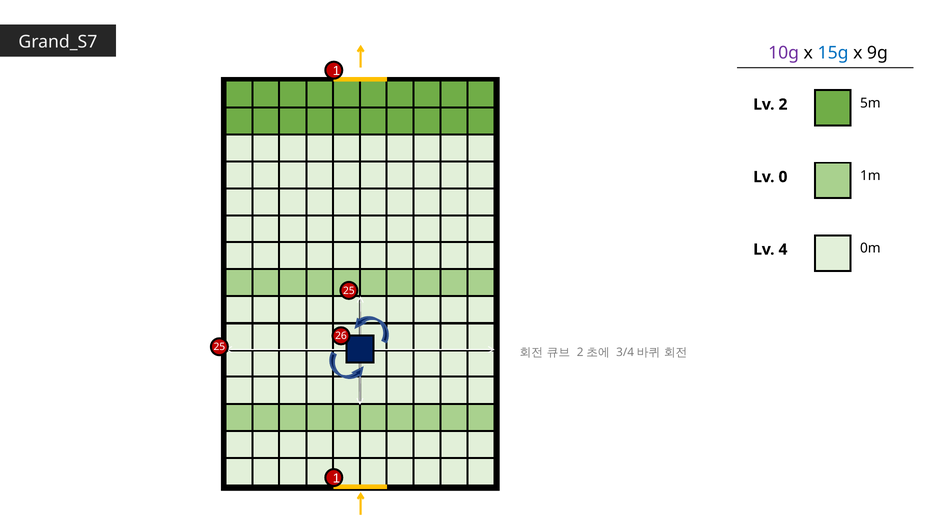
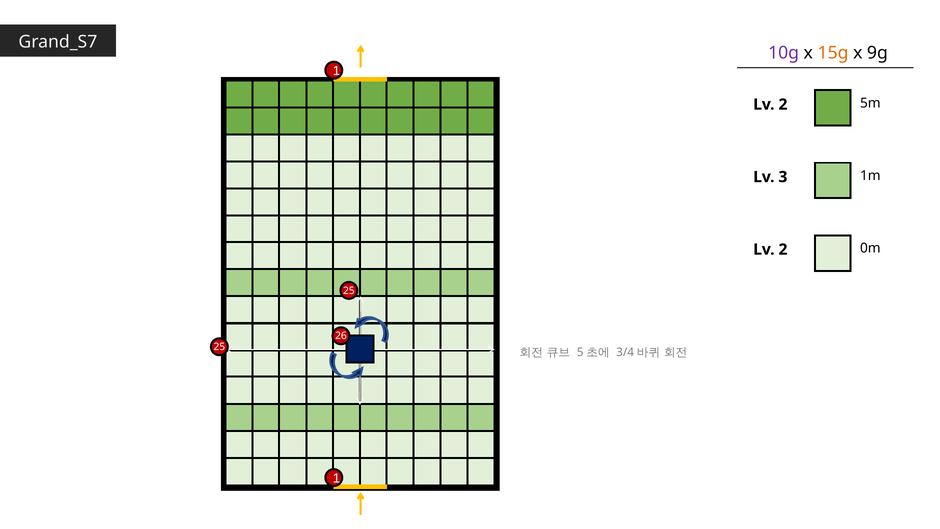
15g colour: blue -> orange
0: 0 -> 3
4 at (783, 249): 4 -> 2
2 at (580, 352): 2 -> 5
